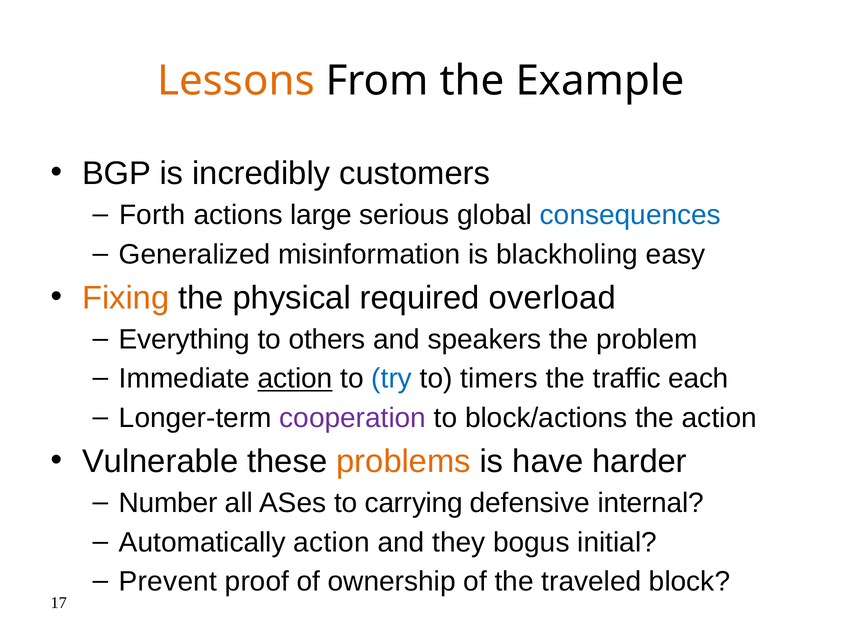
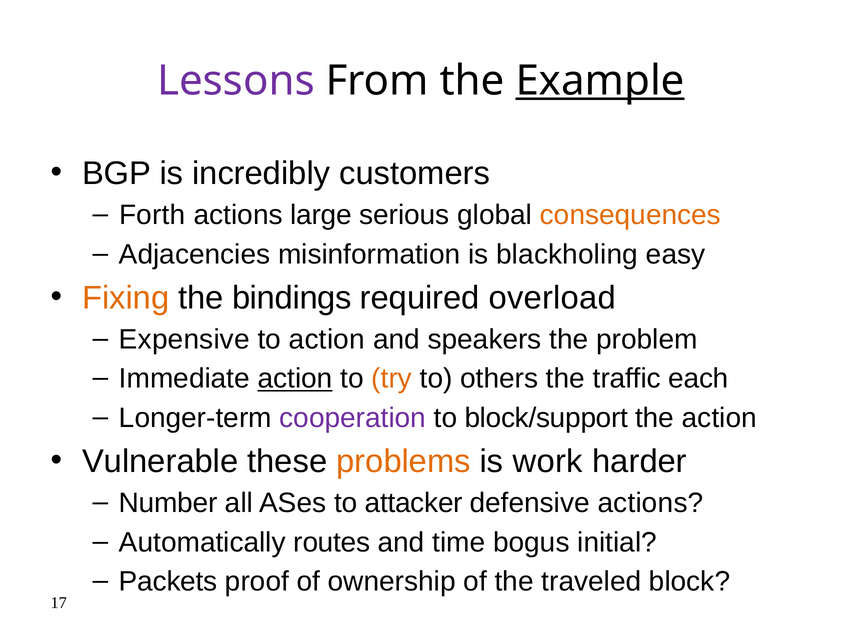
Lessons colour: orange -> purple
Example underline: none -> present
consequences colour: blue -> orange
Generalized: Generalized -> Adjacencies
physical: physical -> bindings
Everything: Everything -> Expensive
to others: others -> action
try colour: blue -> orange
timers: timers -> others
block/actions: block/actions -> block/support
have: have -> work
carrying: carrying -> attacker
defensive internal: internal -> actions
Automatically action: action -> routes
they: they -> time
Prevent: Prevent -> Packets
